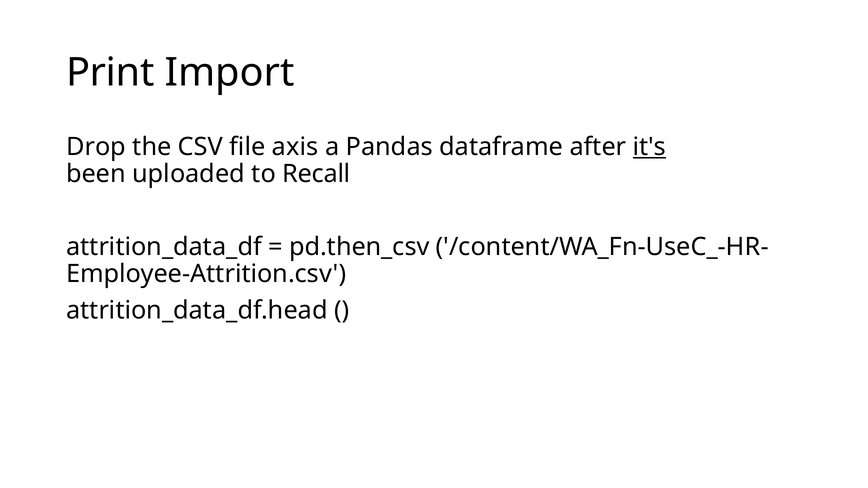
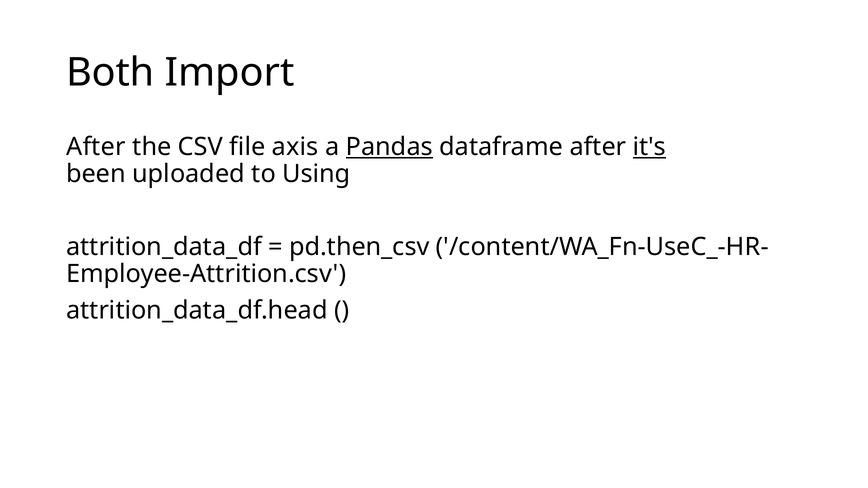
Print: Print -> Both
Drop at (96, 147): Drop -> After
Pandas underline: none -> present
Recall: Recall -> Using
